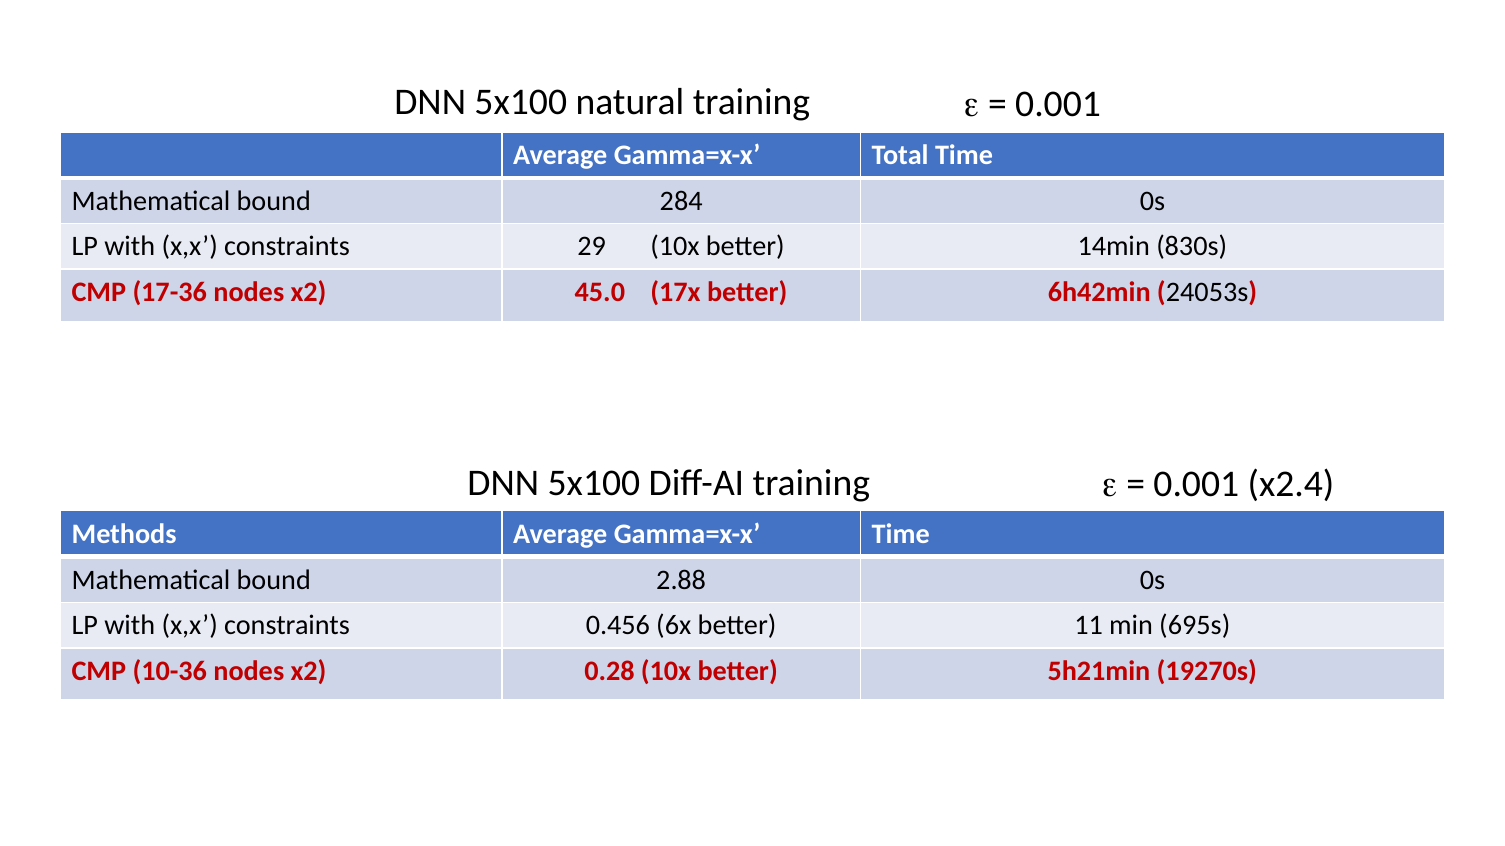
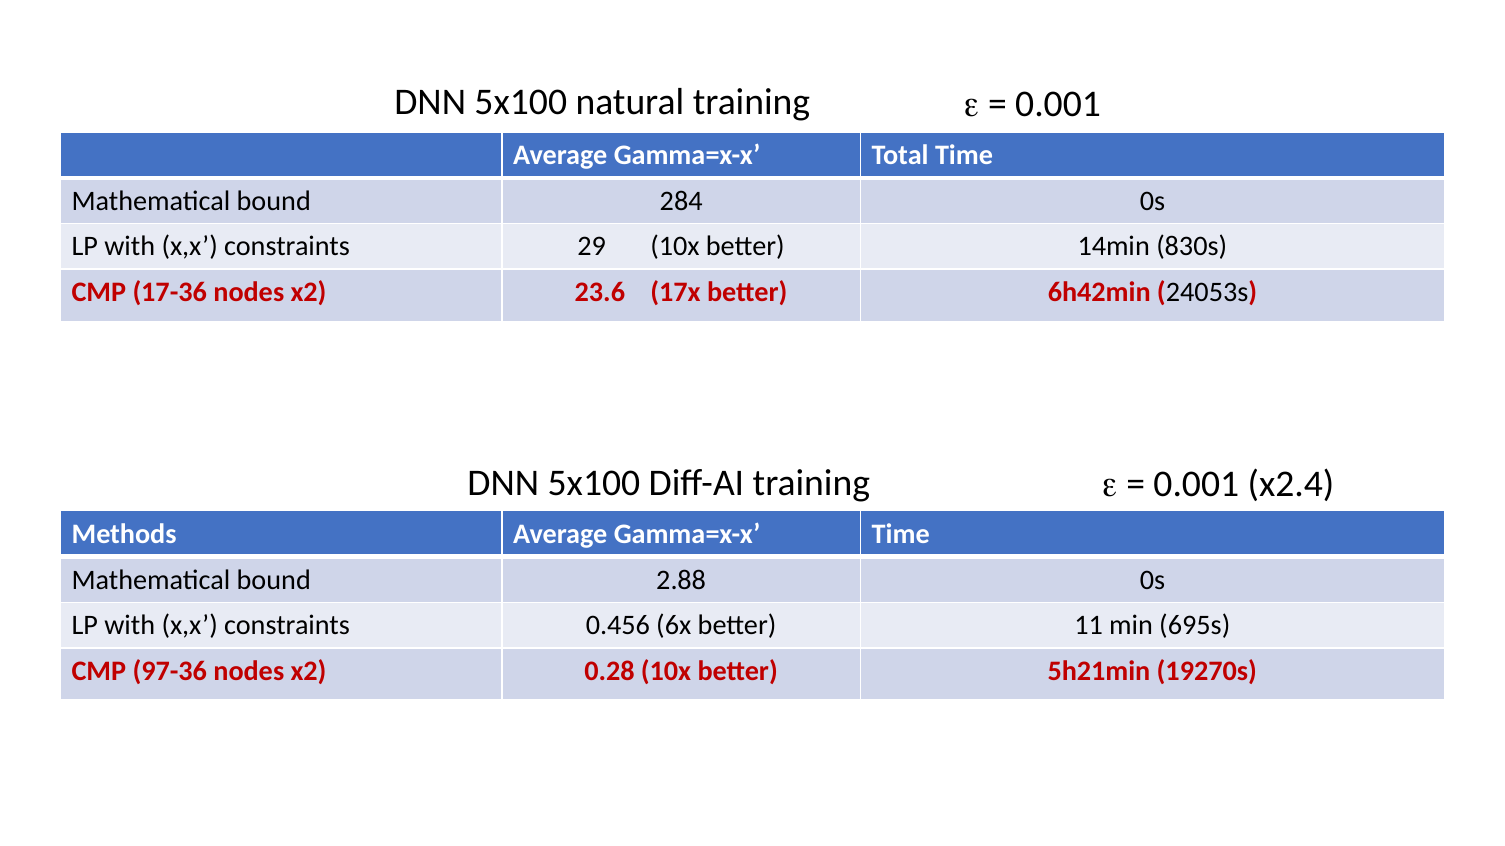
45.0: 45.0 -> 23.6
10-36: 10-36 -> 97-36
